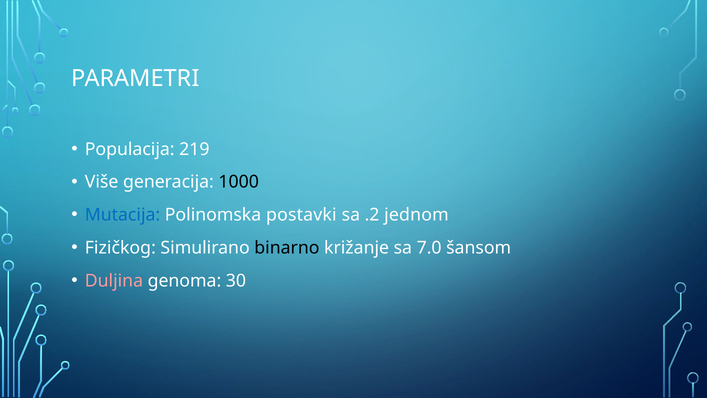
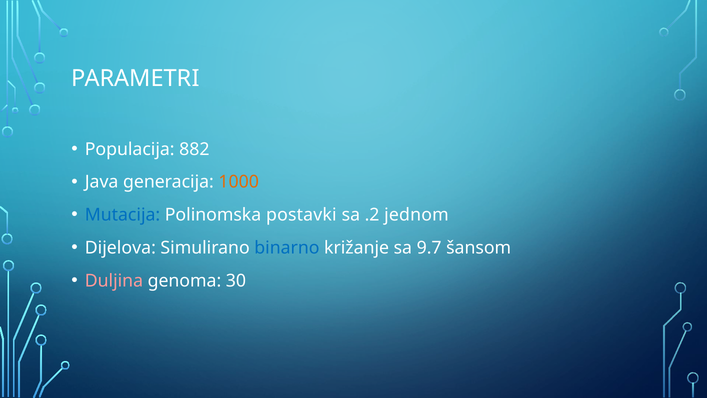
219: 219 -> 882
Više: Više -> Java
1000 colour: black -> orange
Fizičkog: Fizičkog -> Dijelova
binarno colour: black -> blue
7.0: 7.0 -> 9.7
